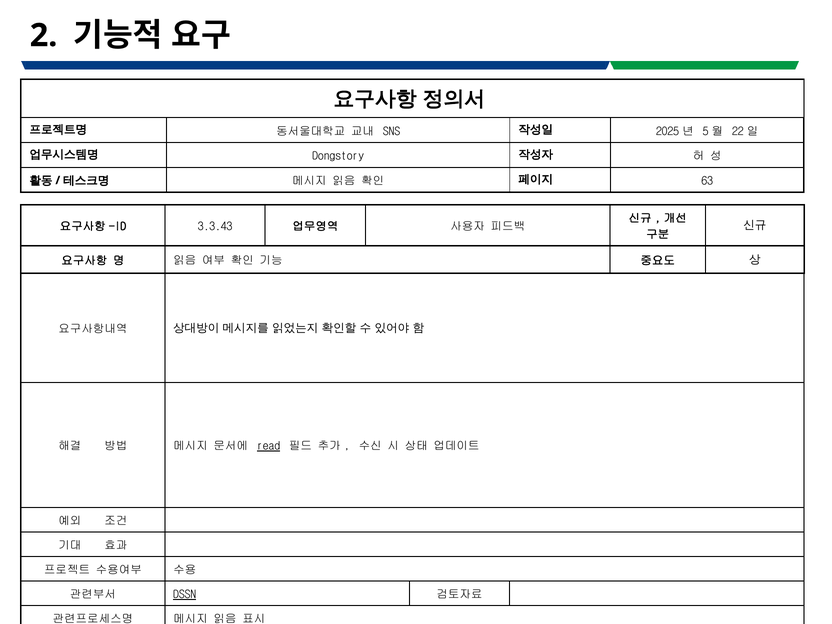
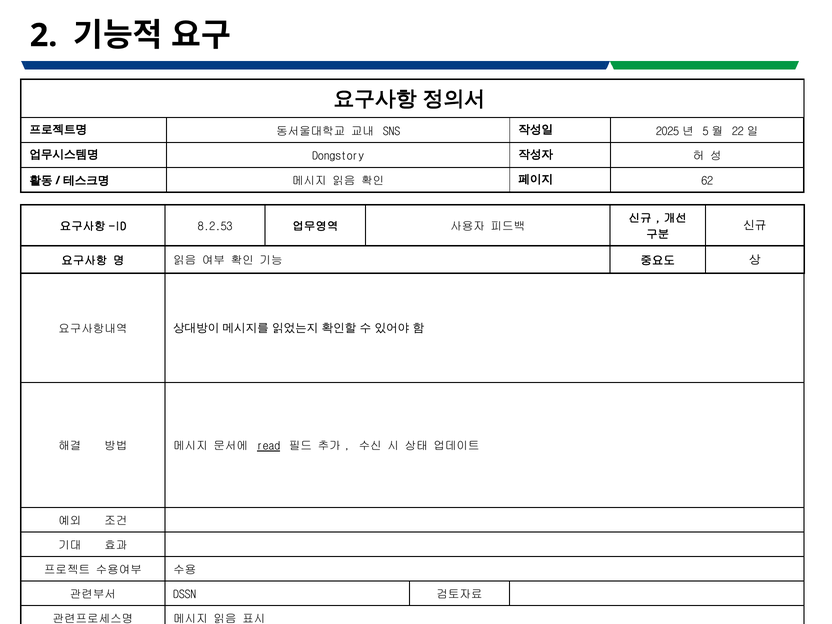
63: 63 -> 62
3.3.43: 3.3.43 -> 8.2.53
DSSN underline: present -> none
